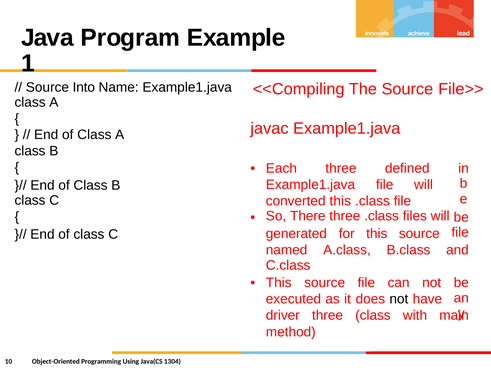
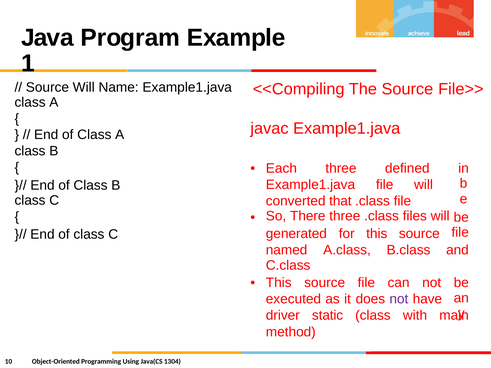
Source Into: Into -> Will
converted this: this -> that
not at (399, 299) colour: black -> purple
driver three: three -> static
